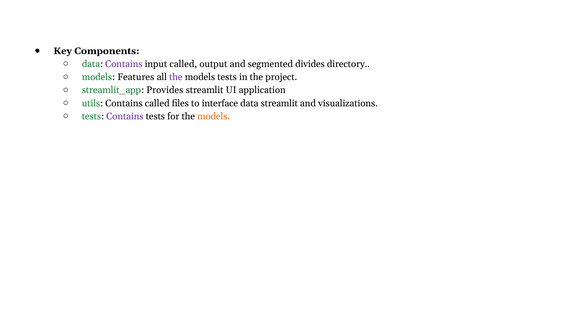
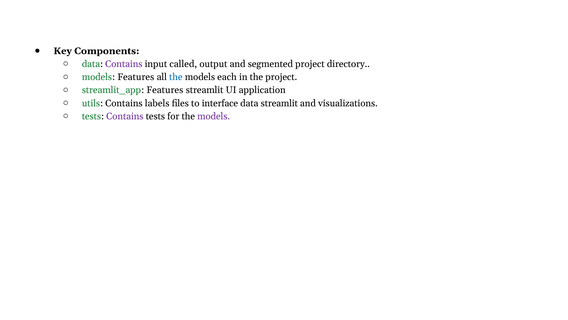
segmented divides: divides -> project
the at (176, 77) colour: purple -> blue
models tests: tests -> each
streamlit_app Provides: Provides -> Features
Contains called: called -> labels
models at (214, 116) colour: orange -> purple
